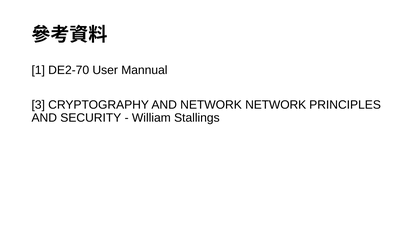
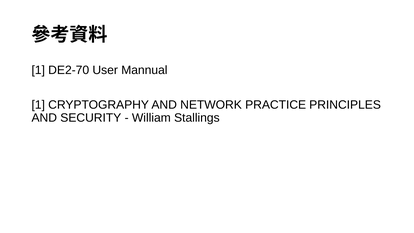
3 at (38, 105): 3 -> 1
NETWORK NETWORK: NETWORK -> PRACTICE
